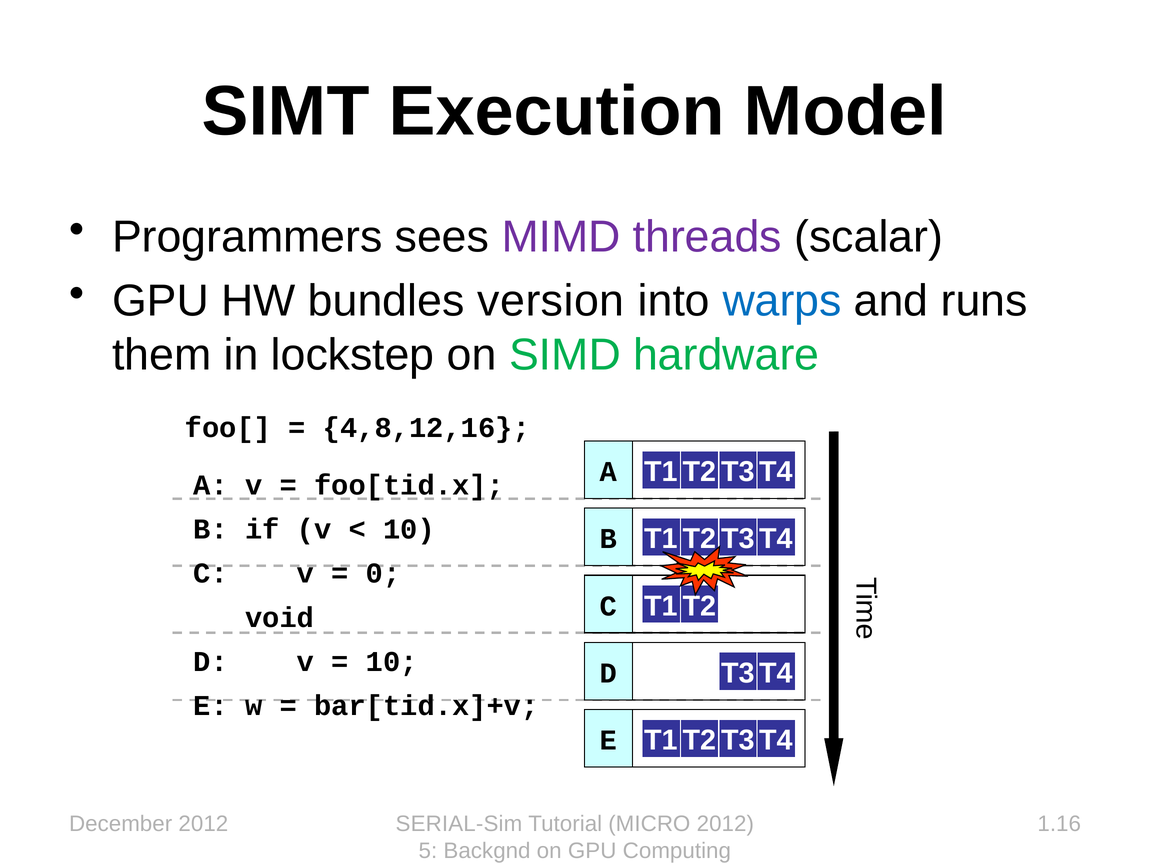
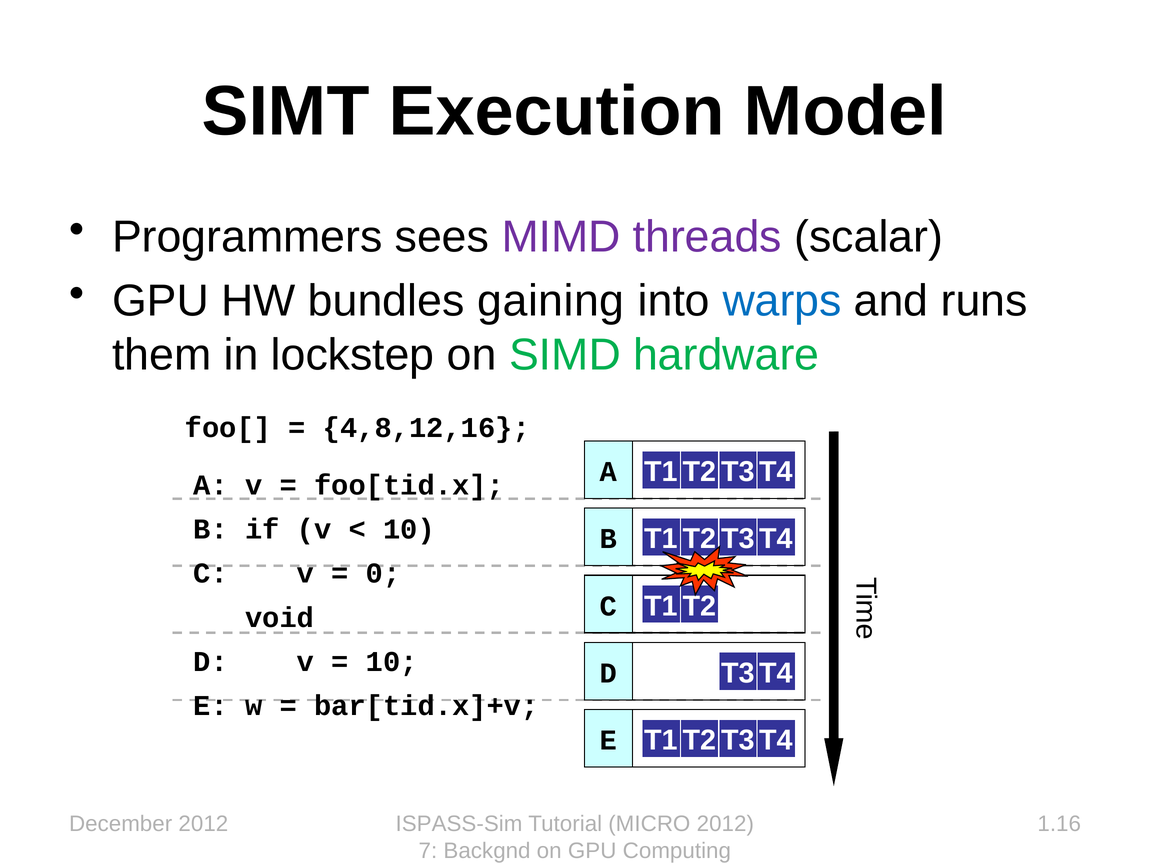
version: version -> gaining
SERIAL-Sim: SERIAL-Sim -> ISPASS-Sim
5: 5 -> 7
